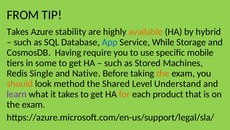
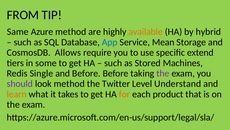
Takes at (18, 32): Takes -> Same
Azure stability: stability -> method
While: While -> Mean
Having: Having -> Allows
mobile: mobile -> extend
and Native: Native -> Before
the at (163, 73) colour: orange -> purple
should colour: orange -> purple
Shared: Shared -> Twitter
learn colour: purple -> orange
